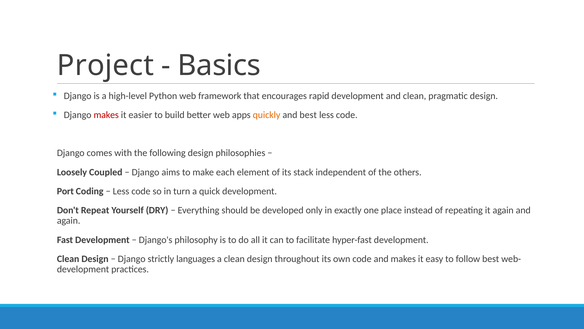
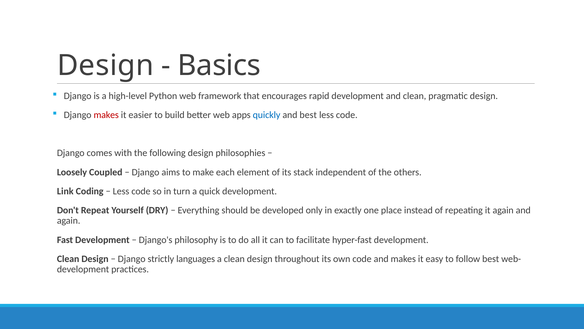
Project at (105, 65): Project -> Design
quickly colour: orange -> blue
Port: Port -> Link
